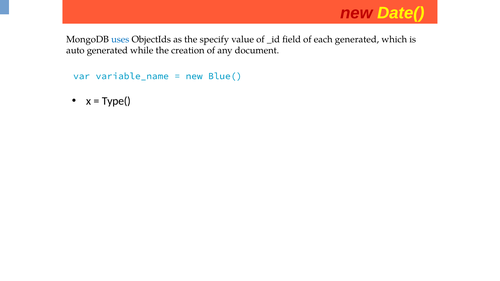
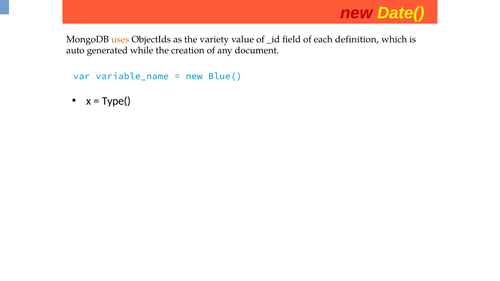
uses colour: blue -> orange
specify: specify -> variety
each generated: generated -> definition
